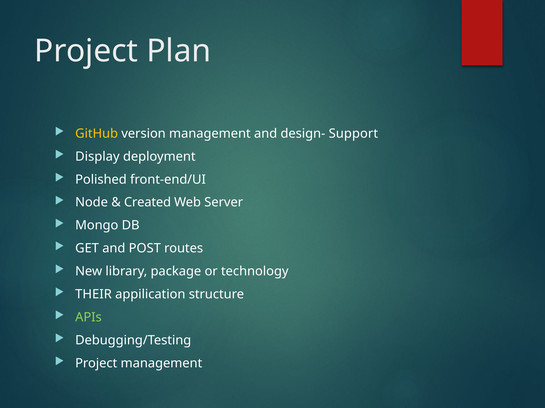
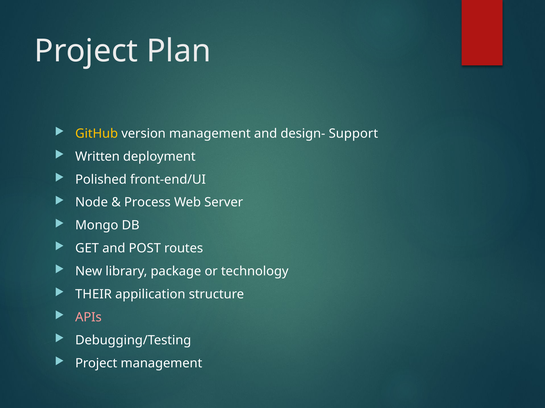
Display: Display -> Written
Created: Created -> Process
APIs colour: light green -> pink
